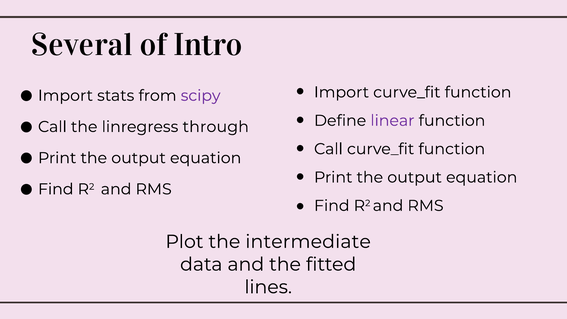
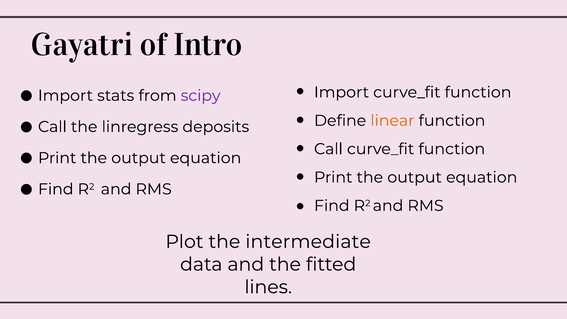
Several: Several -> Gayatri
linear colour: purple -> orange
through: through -> deposits
